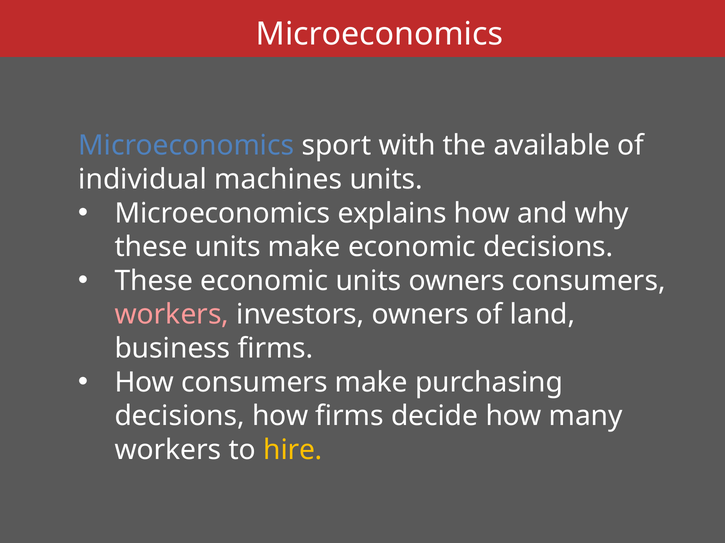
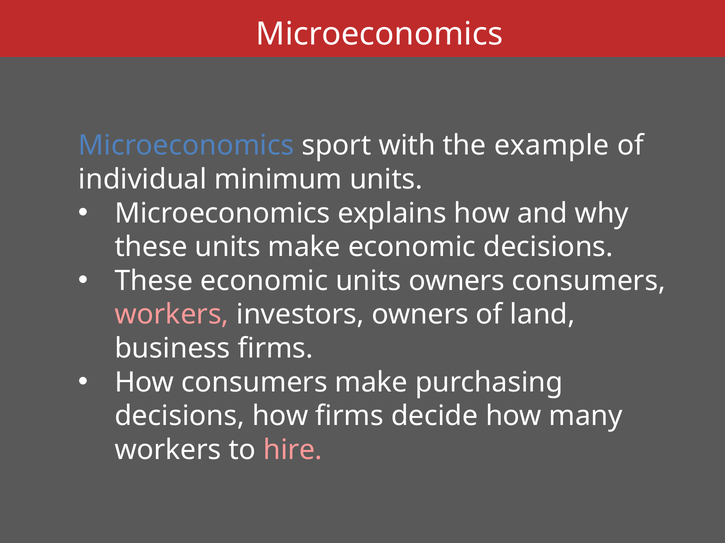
available: available -> example
machines: machines -> minimum
hire colour: yellow -> pink
